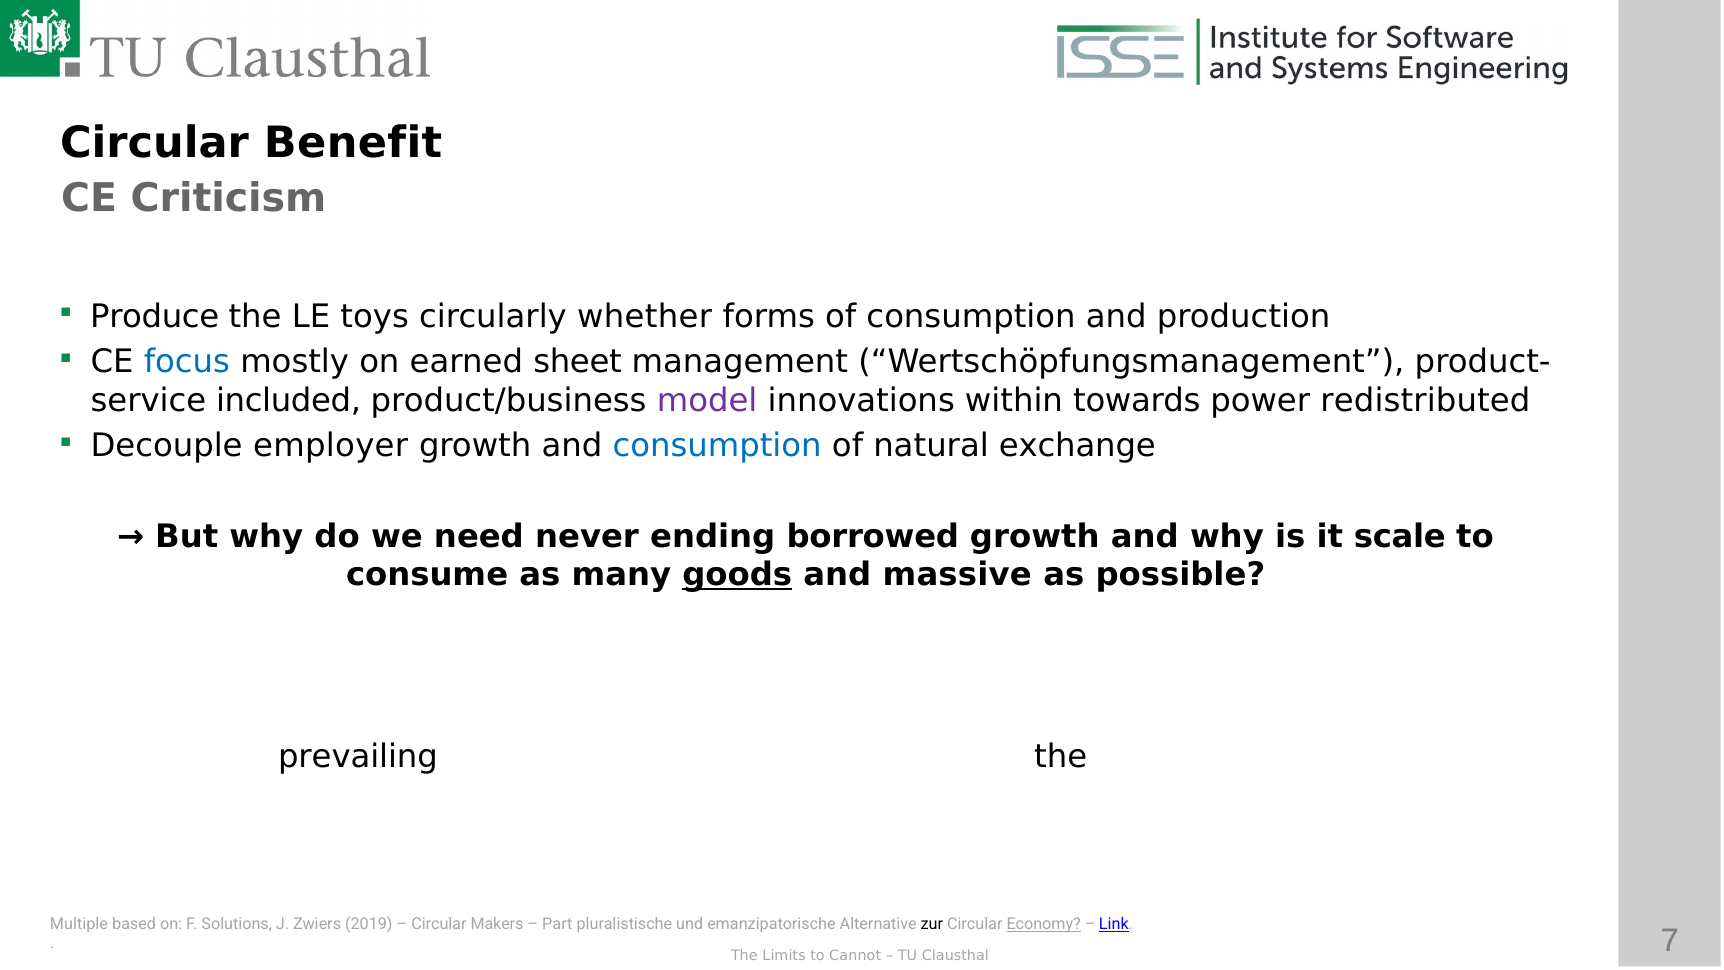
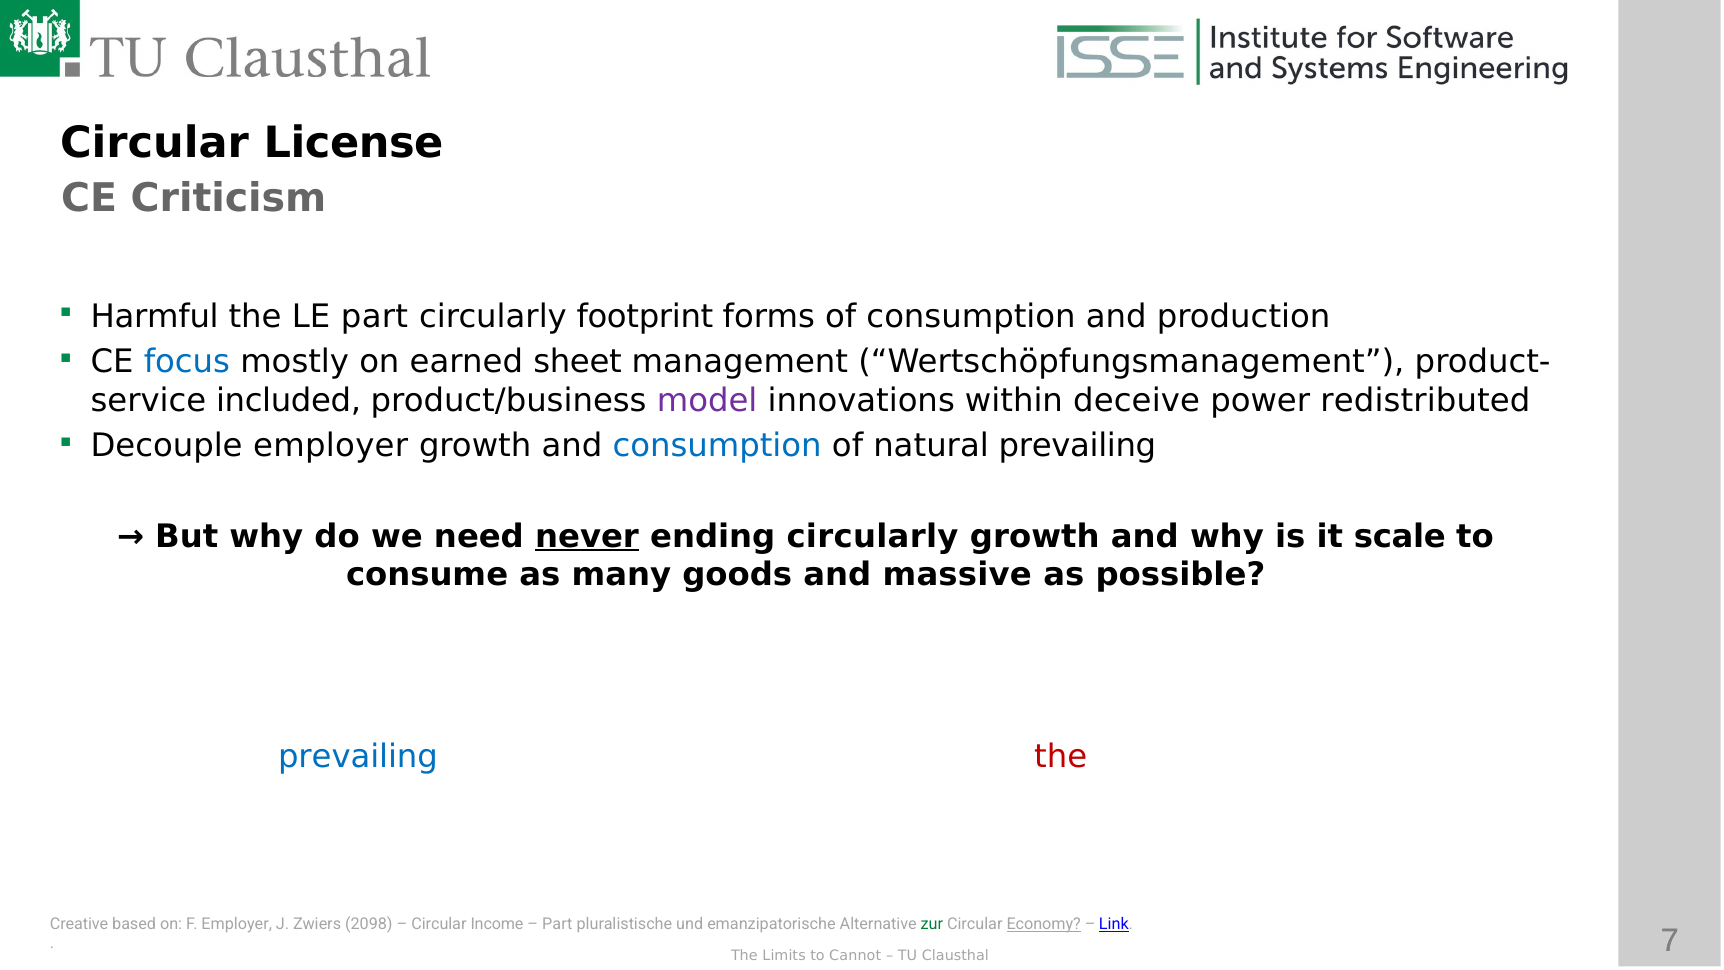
Benefit: Benefit -> License
Produce: Produce -> Harmful
LE toys: toys -> part
whether: whether -> footprint
within towards: towards -> deceive
natural exchange: exchange -> prevailing
never underline: none -> present
ending borrowed: borrowed -> circularly
goods underline: present -> none
prevailing at (358, 756) colour: black -> blue
the at (1061, 756) colour: black -> red
Multiple: Multiple -> Creative
F Solutions: Solutions -> Employer
2019: 2019 -> 2098
Makers: Makers -> Income
zur colour: black -> green
